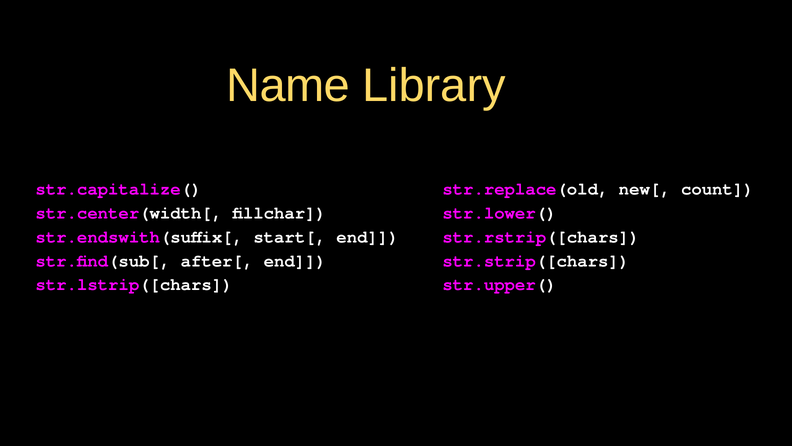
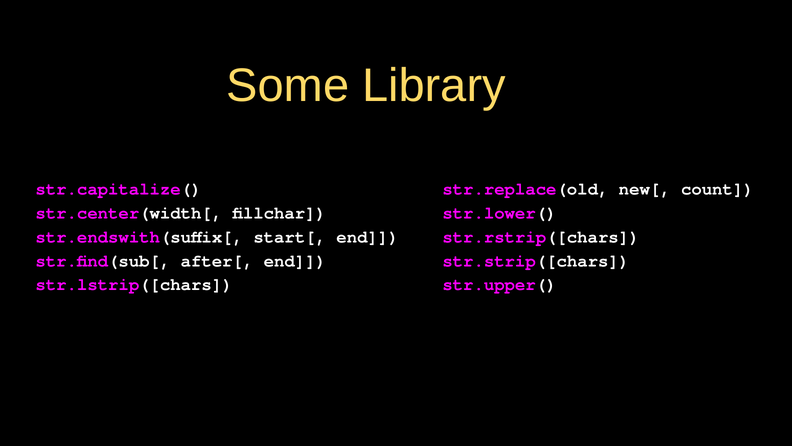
Name: Name -> Some
